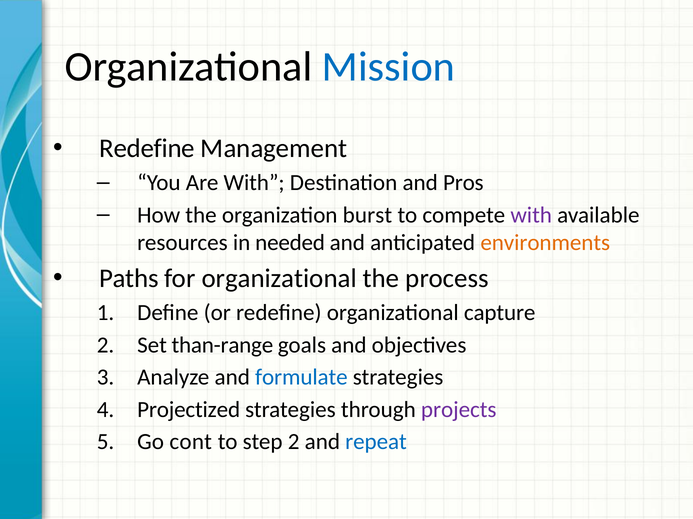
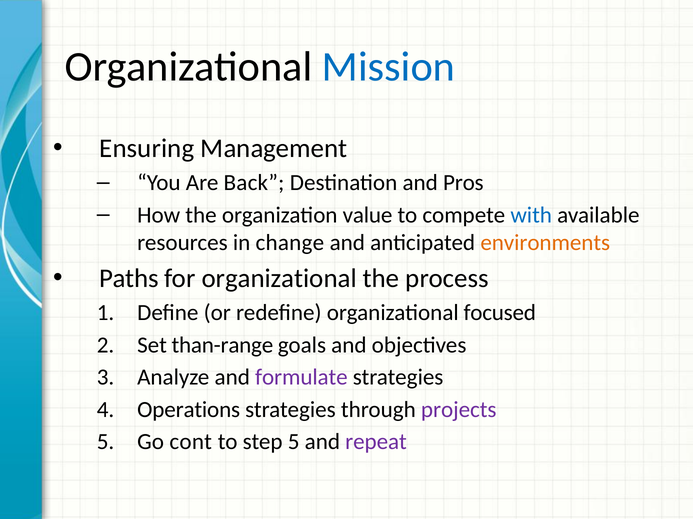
Redefine at (147, 149): Redefine -> Ensuring
Are With: With -> Back
burst: burst -> value
with at (531, 215) colour: purple -> blue
needed: needed -> change
capture: capture -> focused
formulate colour: blue -> purple
Projectized: Projectized -> Operations
step 2: 2 -> 5
repeat colour: blue -> purple
